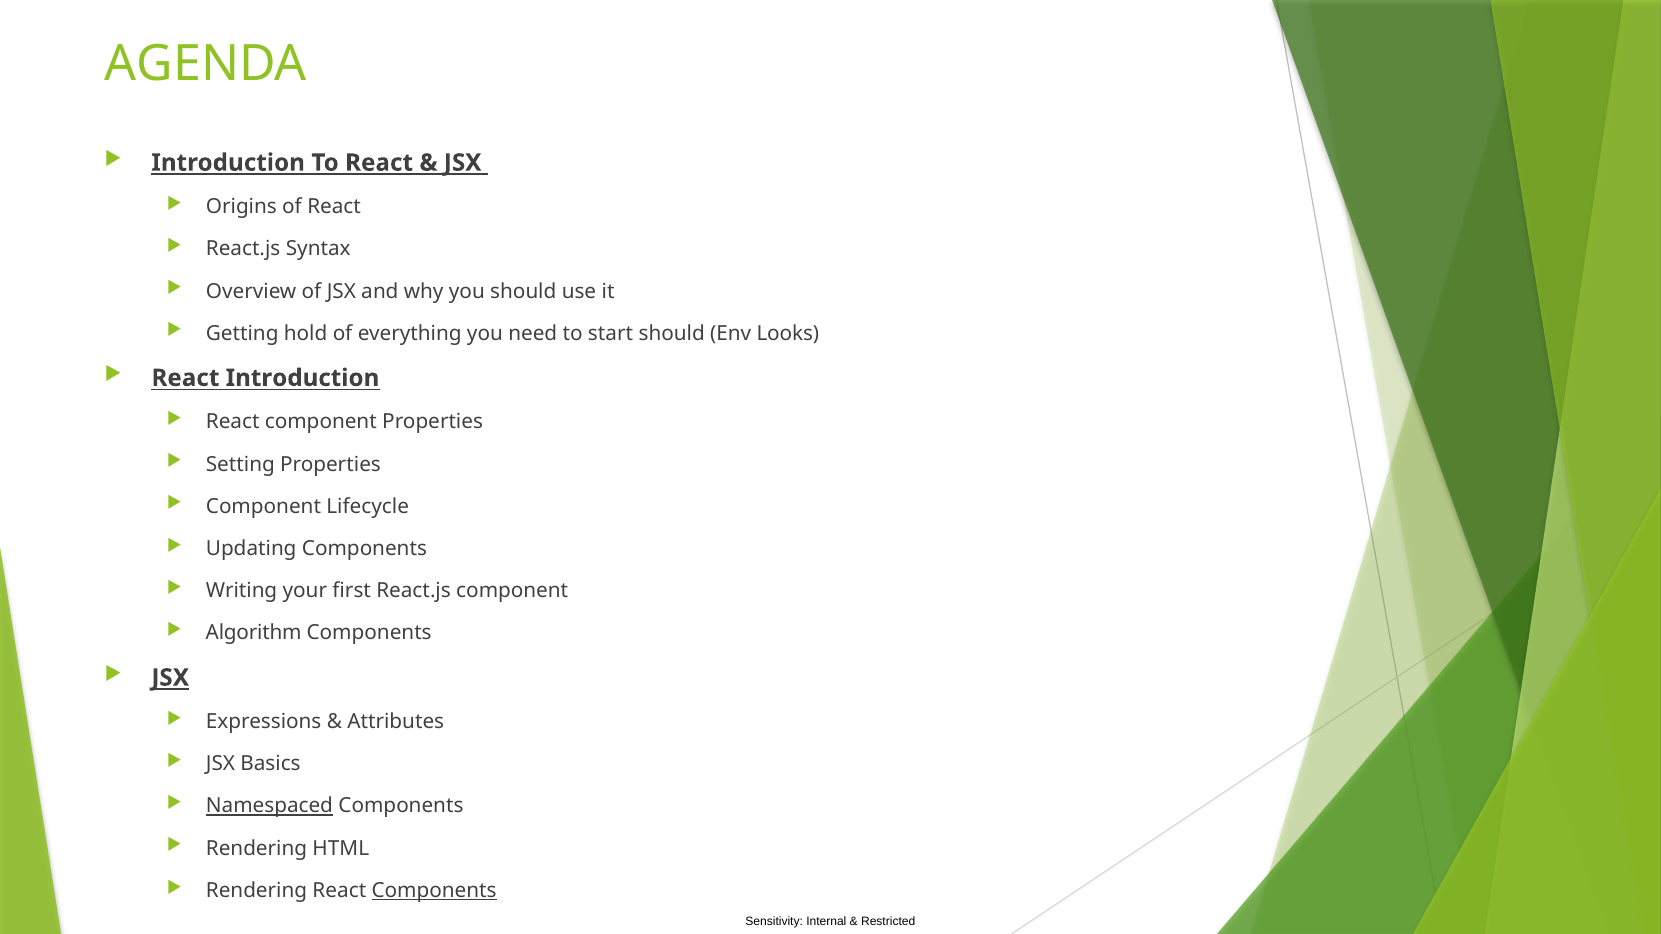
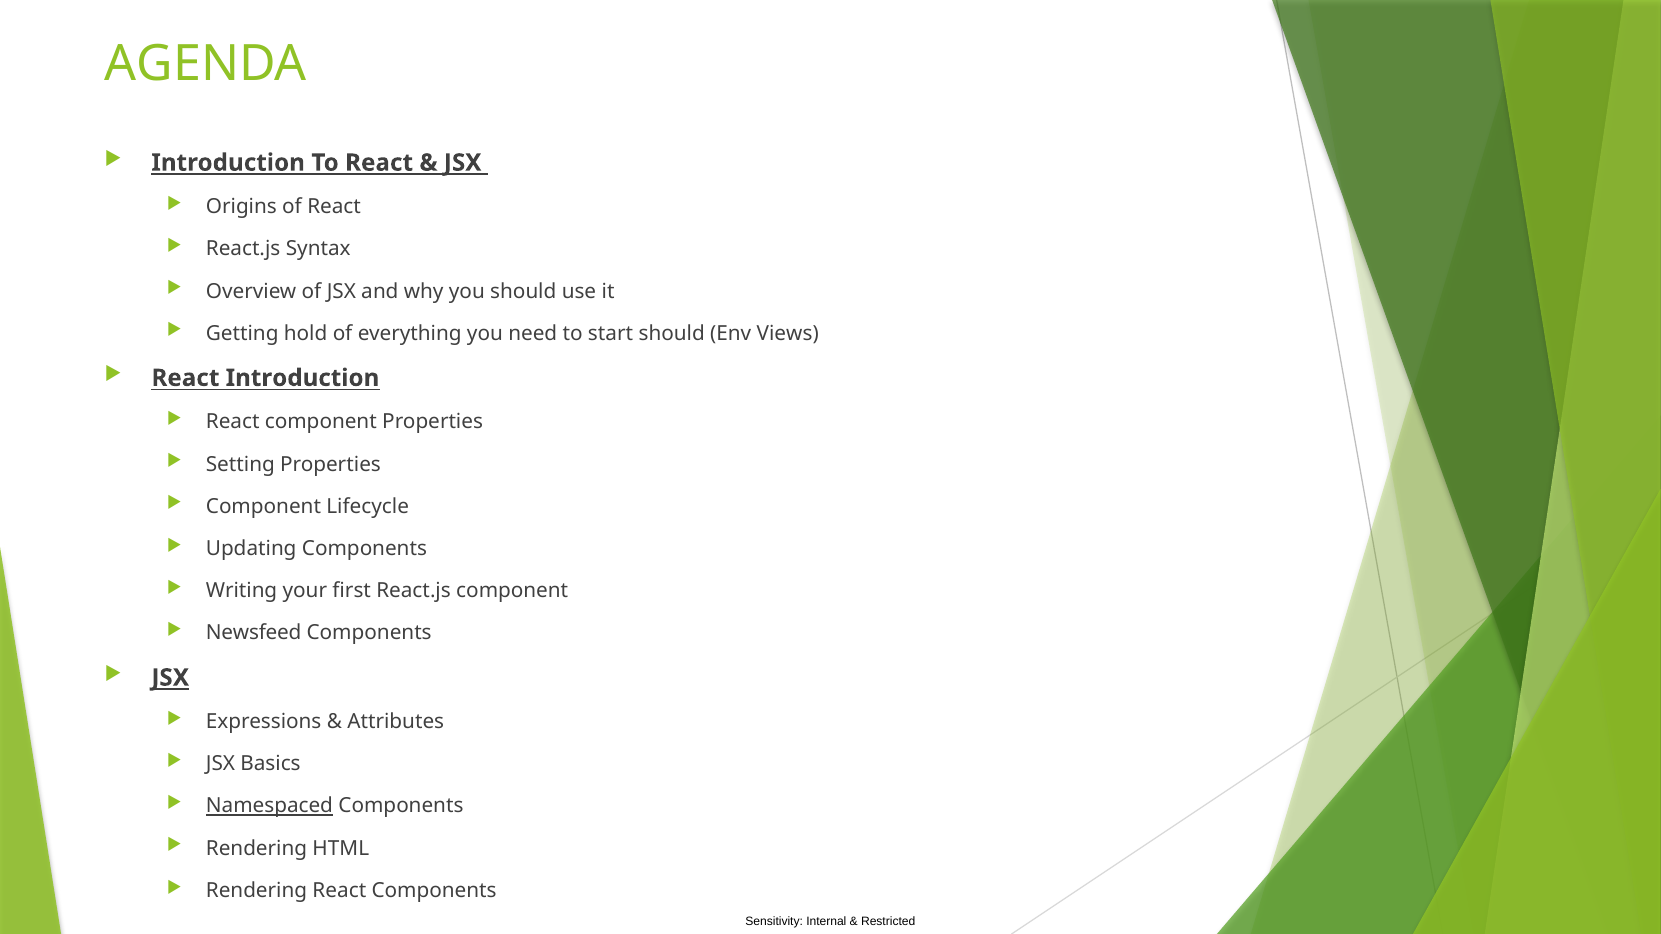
Looks: Looks -> Views
Algorithm: Algorithm -> Newsfeed
Components at (434, 891) underline: present -> none
